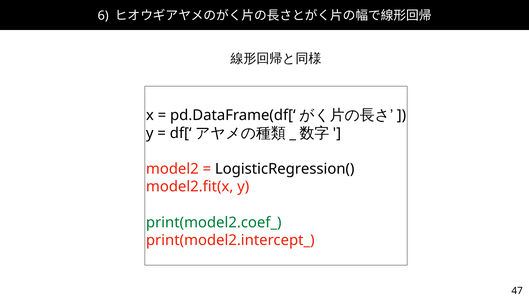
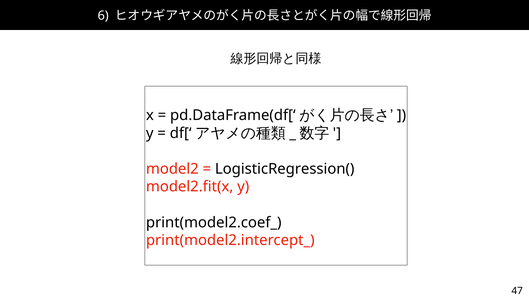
print(model2.coef_ colour: green -> black
